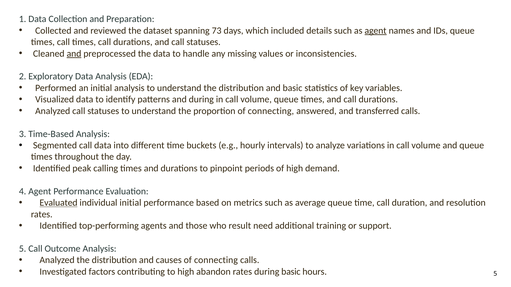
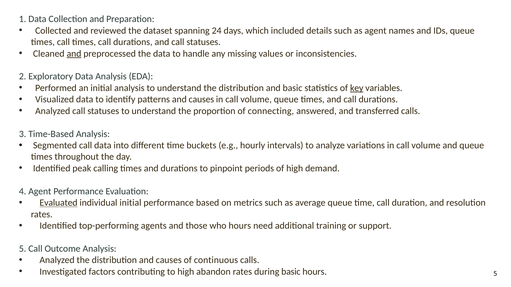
73: 73 -> 24
agent at (376, 31) underline: present -> none
key underline: none -> present
patterns and during: during -> causes
who result: result -> hours
causes of connecting: connecting -> continuous
